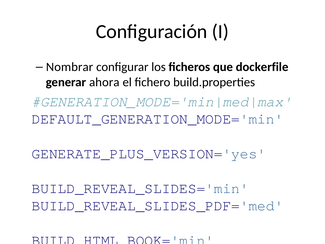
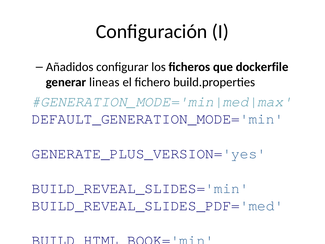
Nombrar: Nombrar -> Añadidos
ahora: ahora -> lineas
